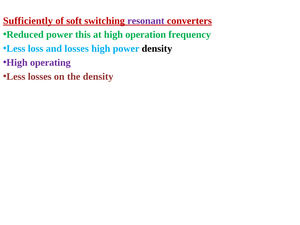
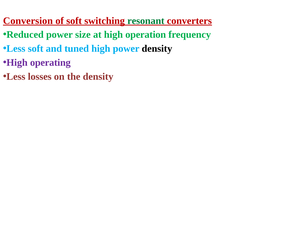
Sufficiently: Sufficiently -> Conversion
resonant colour: purple -> green
this: this -> size
Less loss: loss -> soft
and losses: losses -> tuned
